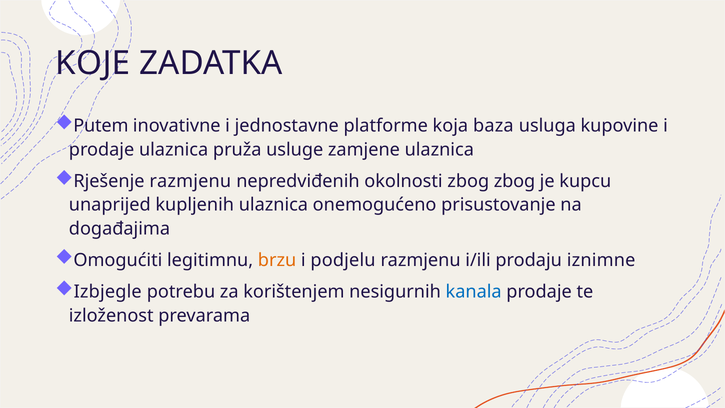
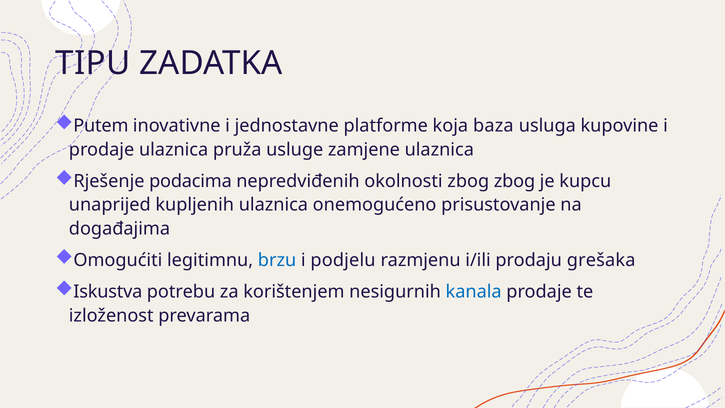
KOJE: KOJE -> TIPU
Rješenje razmjenu: razmjenu -> podacima
brzu colour: orange -> blue
iznimne: iznimne -> grešaka
Izbjegle: Izbjegle -> Iskustva
